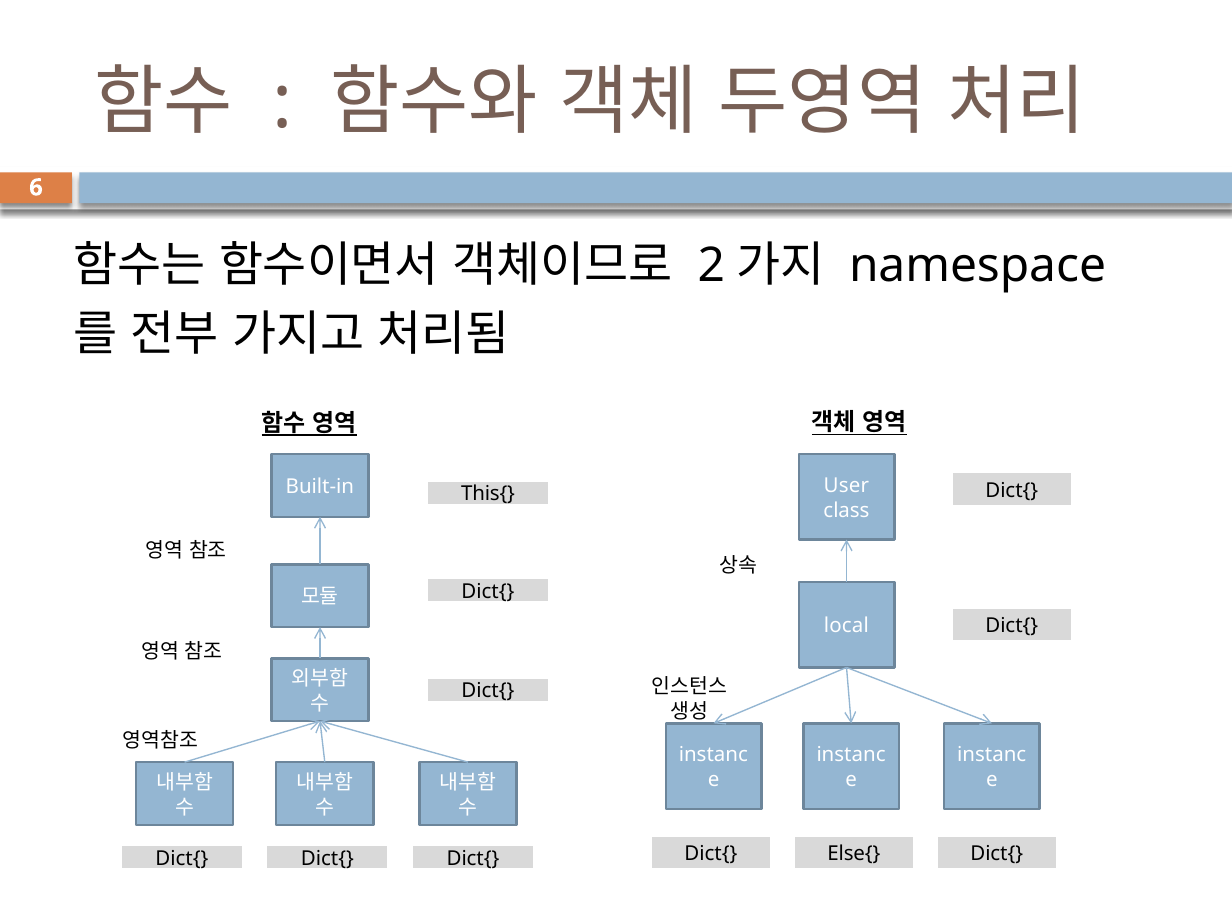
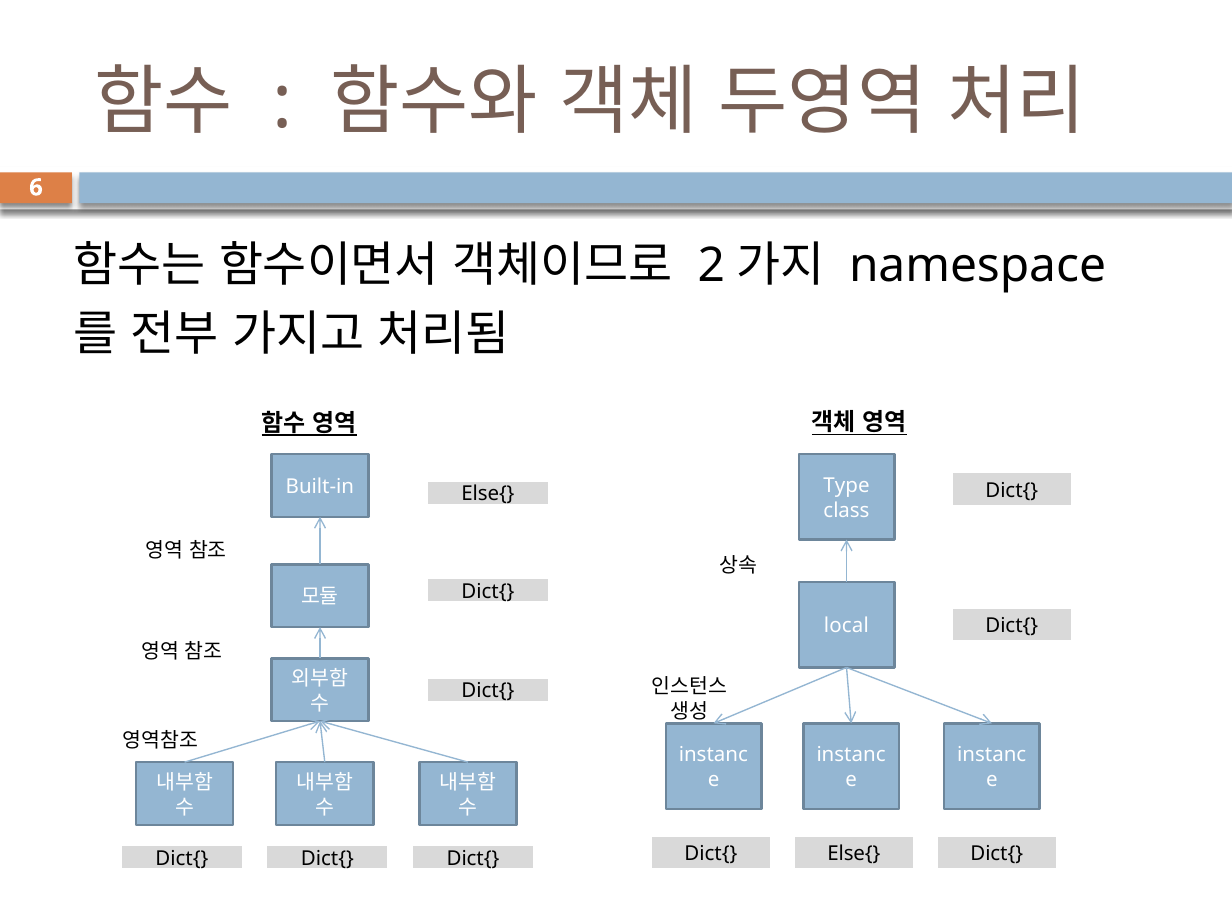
User: User -> Type
Built-in This{: This{ -> Else{
